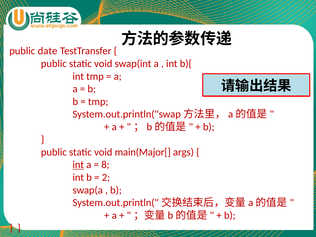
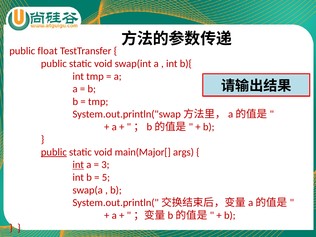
date: date -> float
public at (54, 152) underline: none -> present
8: 8 -> 3
2: 2 -> 5
